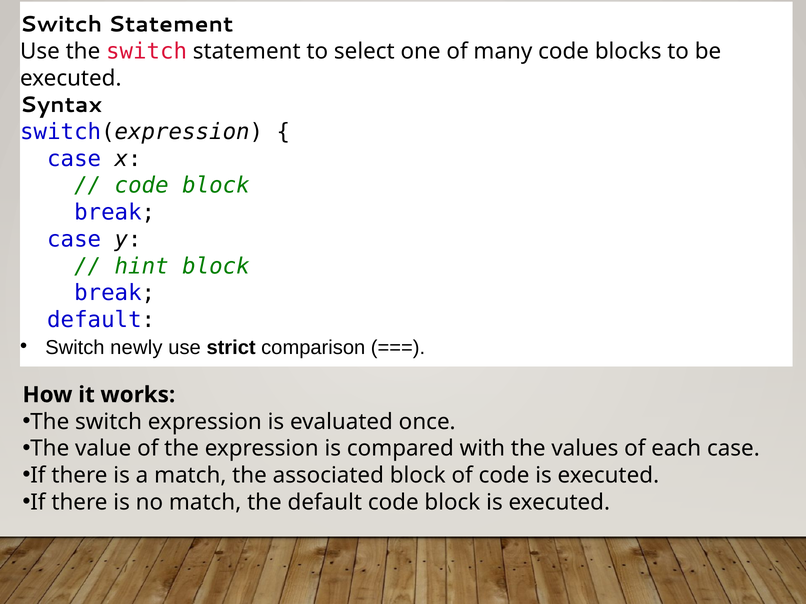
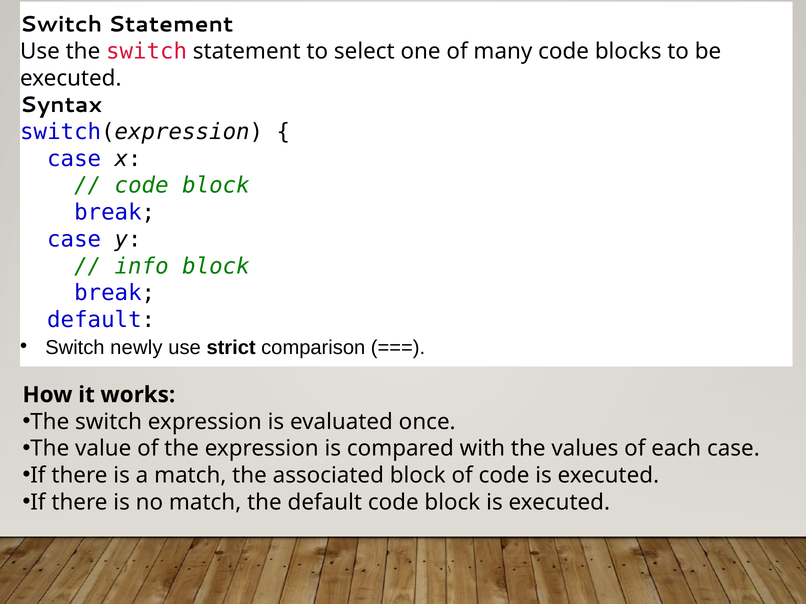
hint: hint -> info
